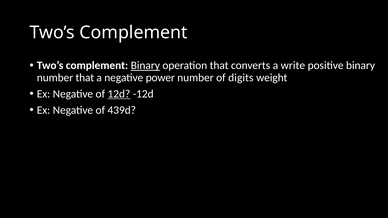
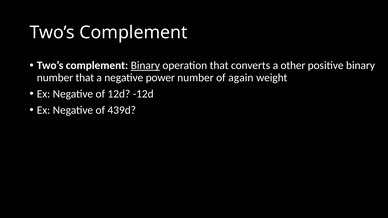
write: write -> other
digits: digits -> again
12d underline: present -> none
